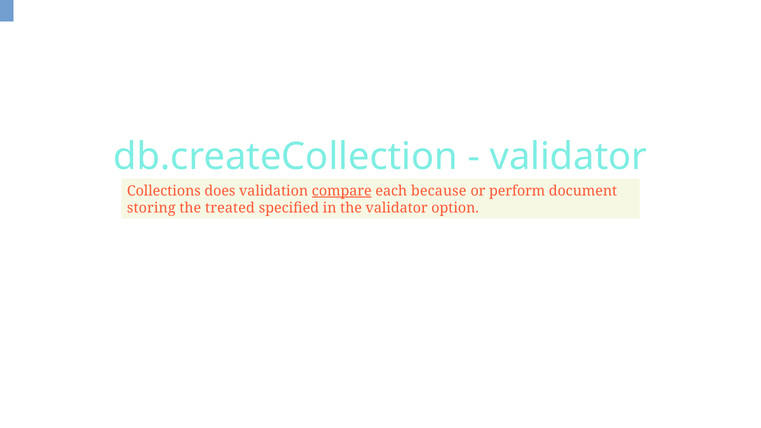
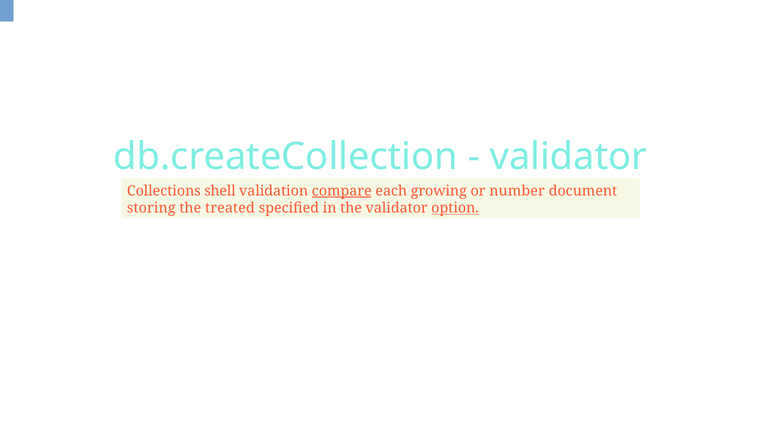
does: does -> shell
because: because -> growing
perform: perform -> number
option underline: none -> present
